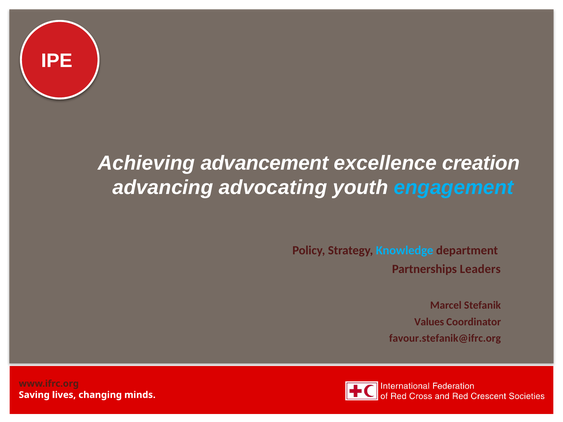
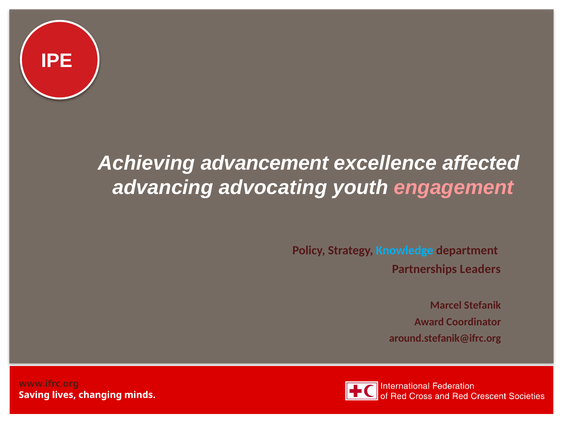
creation: creation -> affected
engagement colour: light blue -> pink
Values: Values -> Award
favour.stefanik@ifrc.org: favour.stefanik@ifrc.org -> around.stefanik@ifrc.org
